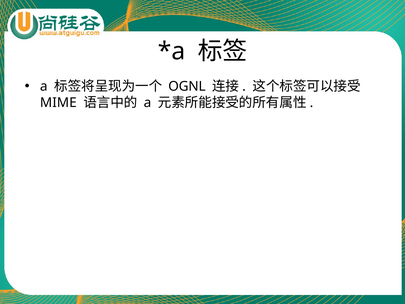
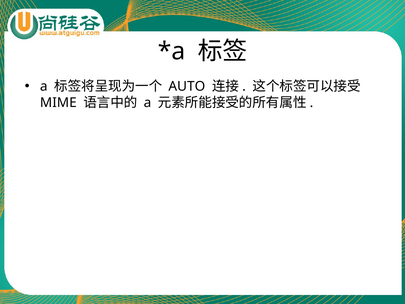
OGNL: OGNL -> AUTO
